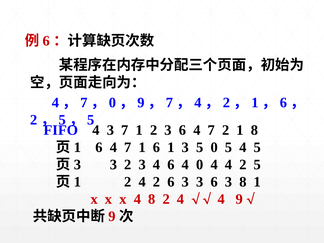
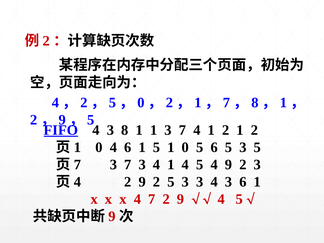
6 at (46, 41): 6 -> 2
7 at (84, 103): 7 -> 2
0 at (112, 103): 0 -> 5
9 at (141, 103): 9 -> 0
7 at (169, 103): 7 -> 2
4 at (198, 103): 4 -> 1
2 at (226, 103): 2 -> 7
1 at (255, 103): 1 -> 8
6 at (283, 103): 6 -> 1
5 at (62, 120): 5 -> 9
FIFO underline: none -> present
3 7: 7 -> 8
2 at (154, 130): 2 -> 1
6 at (182, 130): 6 -> 7
7 at (211, 130): 7 -> 1
2 1 8: 8 -> 2
6 at (99, 147): 6 -> 0
7 at (128, 147): 7 -> 6
6 at (157, 147): 6 -> 5
3 at (185, 147): 3 -> 0
5 0: 0 -> 6
4 at (243, 147): 4 -> 3
3 at (77, 165): 3 -> 7
2 at (128, 165): 2 -> 7
3 4 6: 6 -> 1
0 at (200, 165): 0 -> 5
4 4: 4 -> 9
2 5: 5 -> 3
1 at (77, 182): 1 -> 4
4 at (142, 182): 4 -> 9
2 6: 6 -> 5
3 3 6: 6 -> 4
3 8: 8 -> 6
4 8: 8 -> 7
4 at (181, 199): 4 -> 9
9 at (239, 199): 9 -> 5
